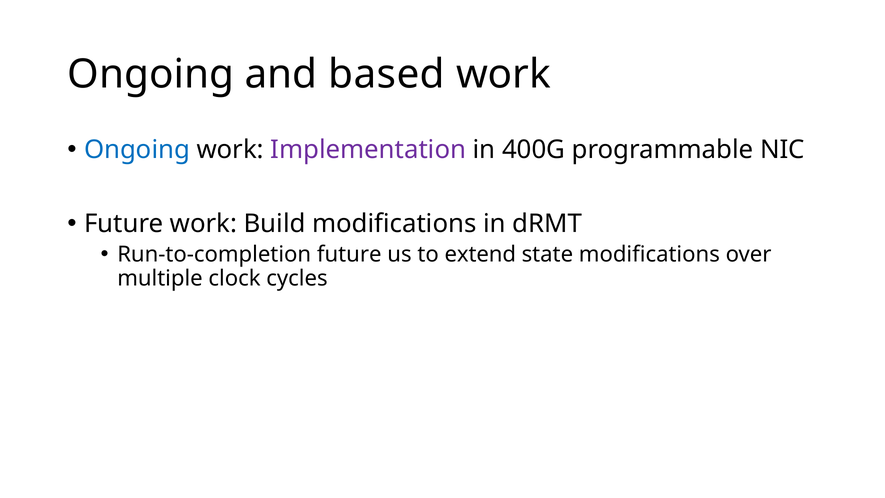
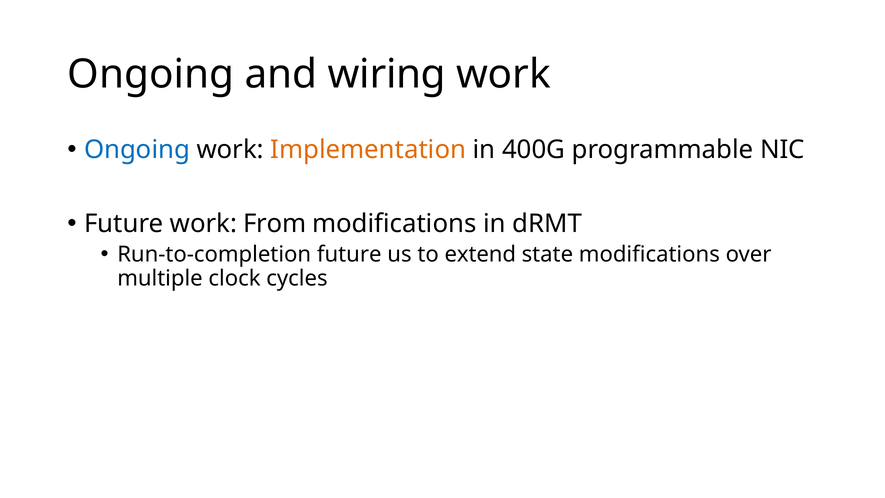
based: based -> wiring
Implementation colour: purple -> orange
Build: Build -> From
